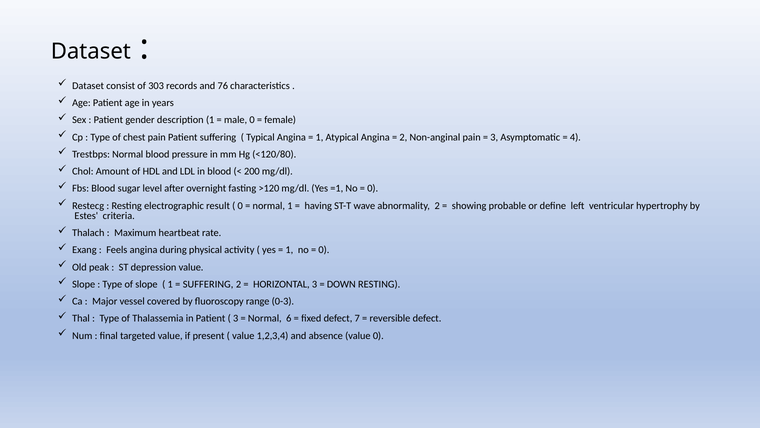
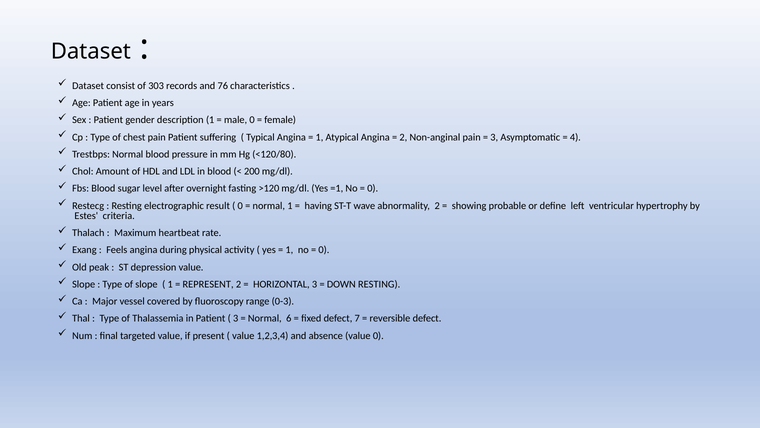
SUFFERING at (208, 284): SUFFERING -> REPRESENT
